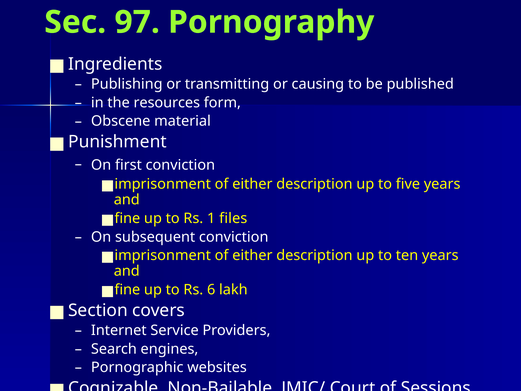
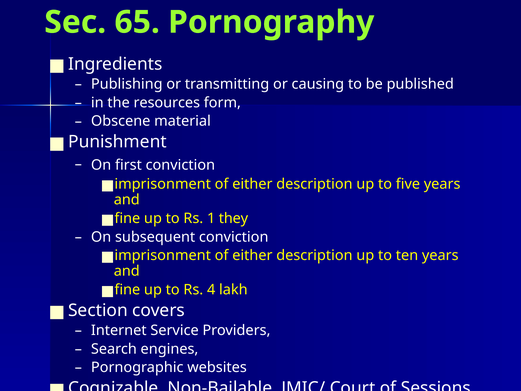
97: 97 -> 65
files: files -> they
6: 6 -> 4
